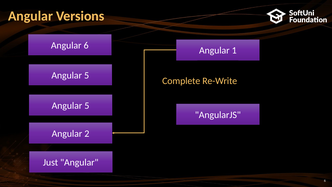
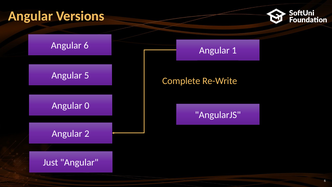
5 at (87, 105): 5 -> 0
